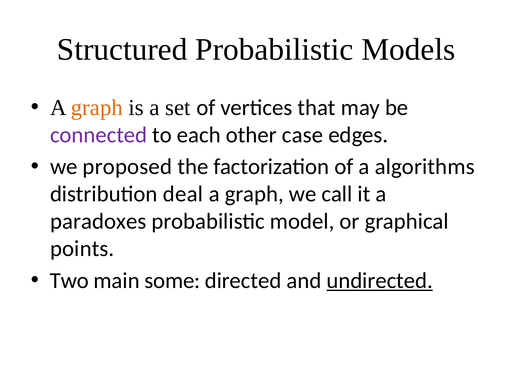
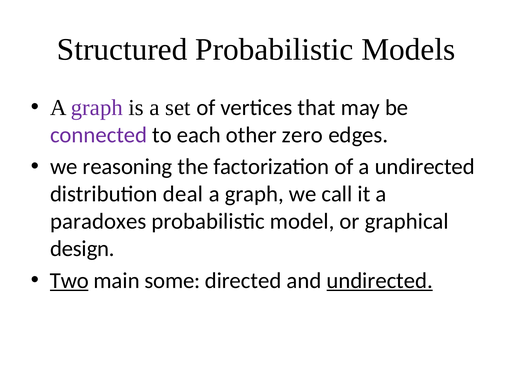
graph at (97, 108) colour: orange -> purple
case: case -> zero
proposed: proposed -> reasoning
a algorithms: algorithms -> undirected
points: points -> design
Two underline: none -> present
